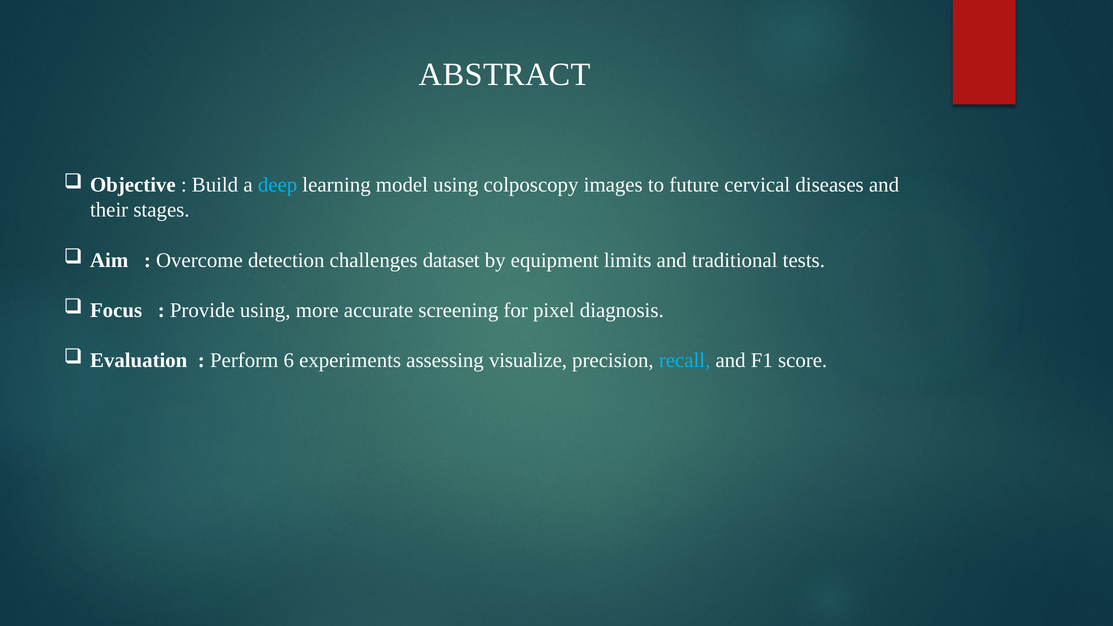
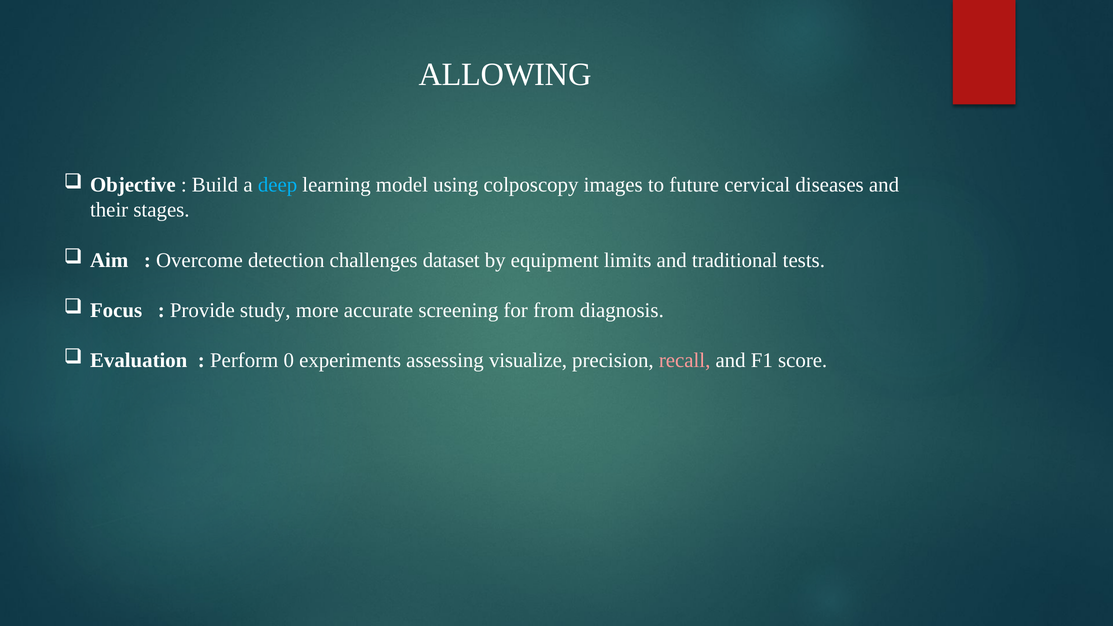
ABSTRACT: ABSTRACT -> ALLOWING
Provide using: using -> study
pixel: pixel -> from
6: 6 -> 0
recall colour: light blue -> pink
